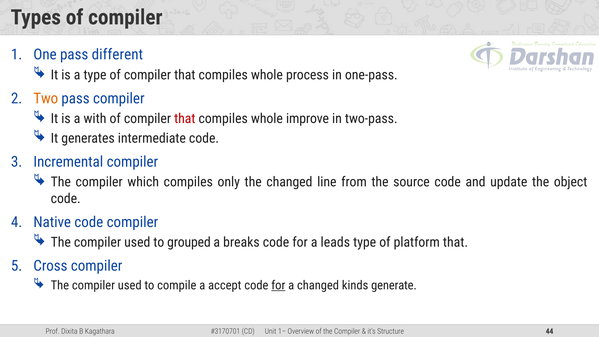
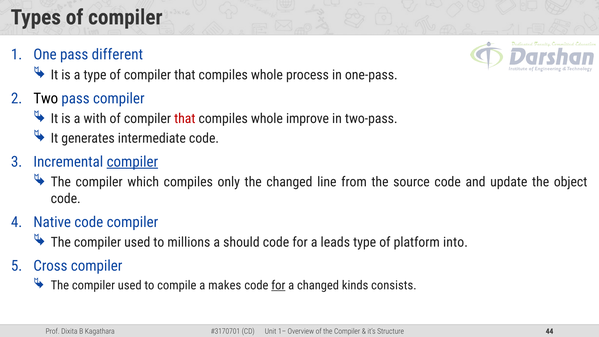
Two colour: orange -> black
compiler at (132, 162) underline: none -> present
grouped: grouped -> millions
breaks: breaks -> should
platform that: that -> into
accept: accept -> makes
generate: generate -> consists
